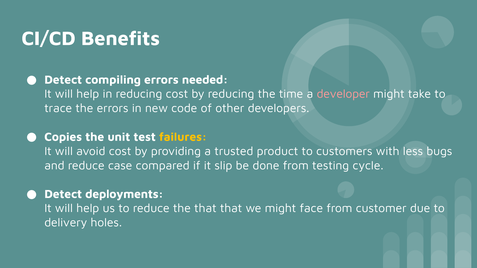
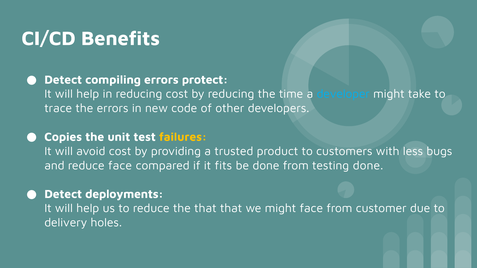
needed: needed -> protect
developer colour: pink -> light blue
reduce case: case -> face
slip: slip -> fits
testing cycle: cycle -> done
